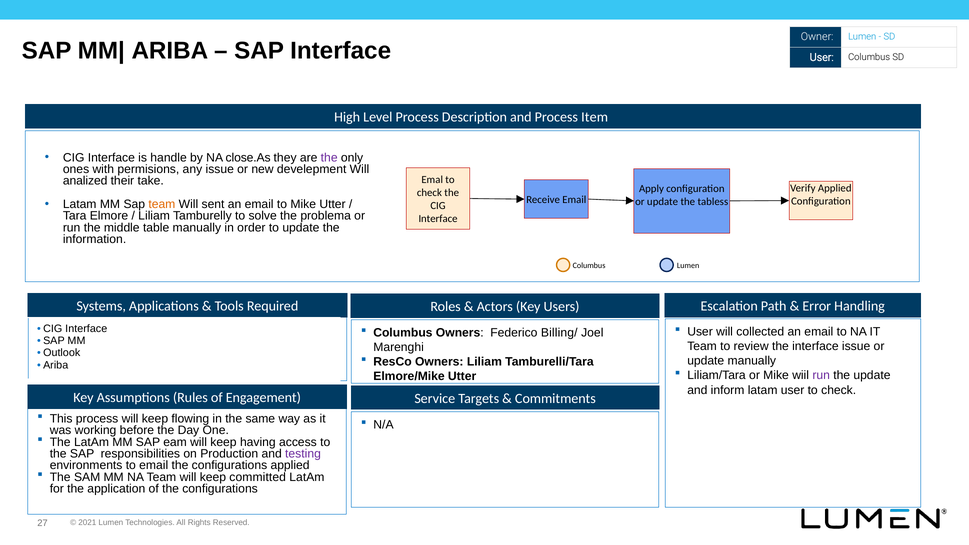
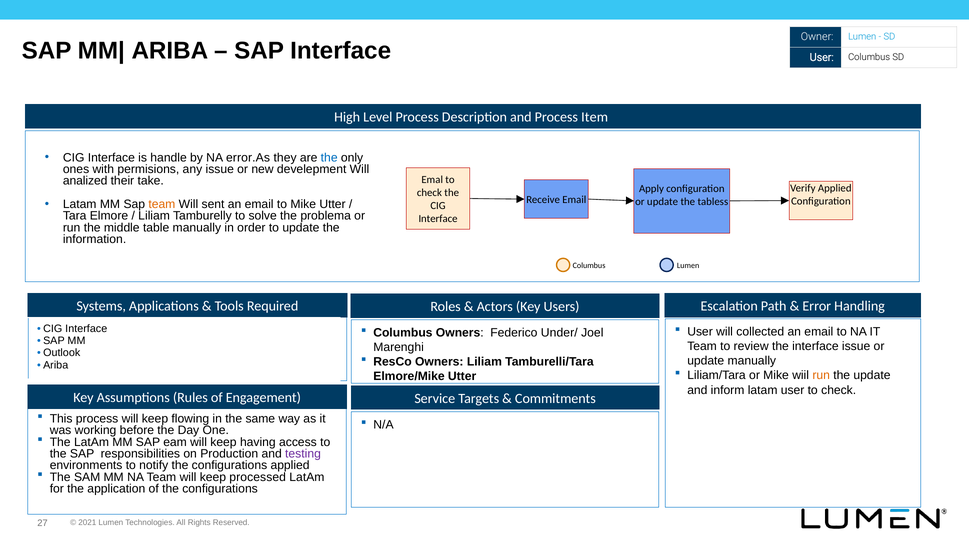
close.As: close.As -> error.As
the at (329, 158) colour: purple -> blue
Billing/: Billing/ -> Under/
run at (821, 376) colour: purple -> orange
to email: email -> notify
committed: committed -> processed
